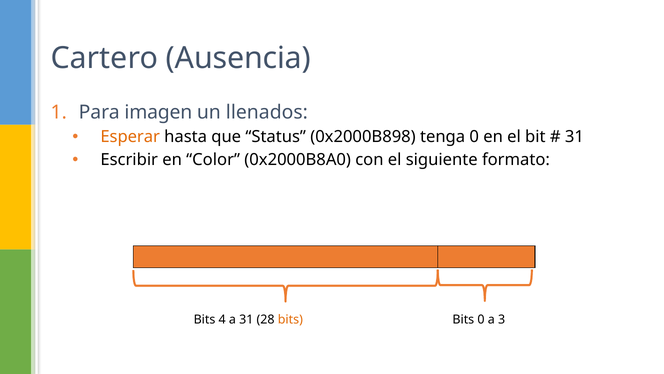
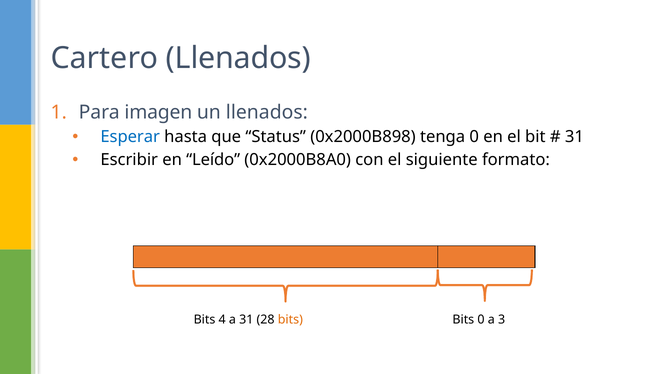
Cartero Ausencia: Ausencia -> Llenados
Esperar colour: orange -> blue
Color: Color -> Leído
